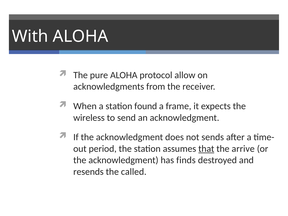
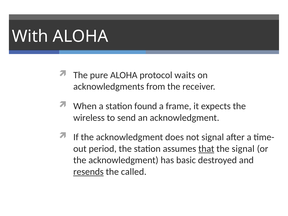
allow: allow -> waits
not sends: sends -> signal
the arrive: arrive -> signal
finds: finds -> basic
resends underline: none -> present
